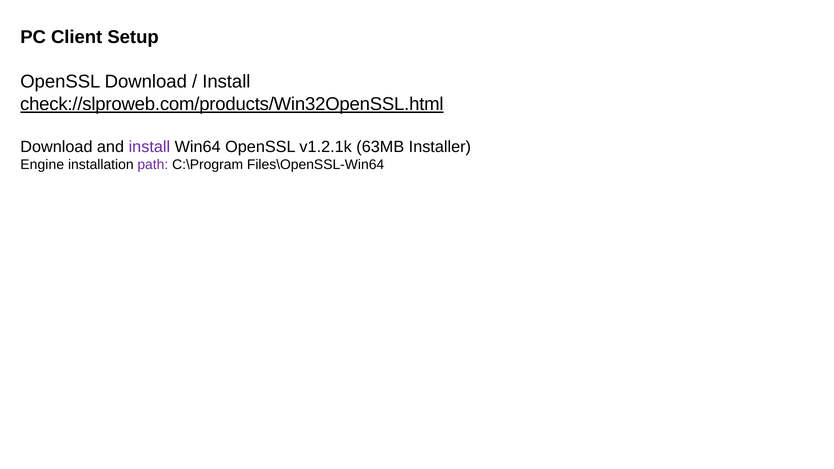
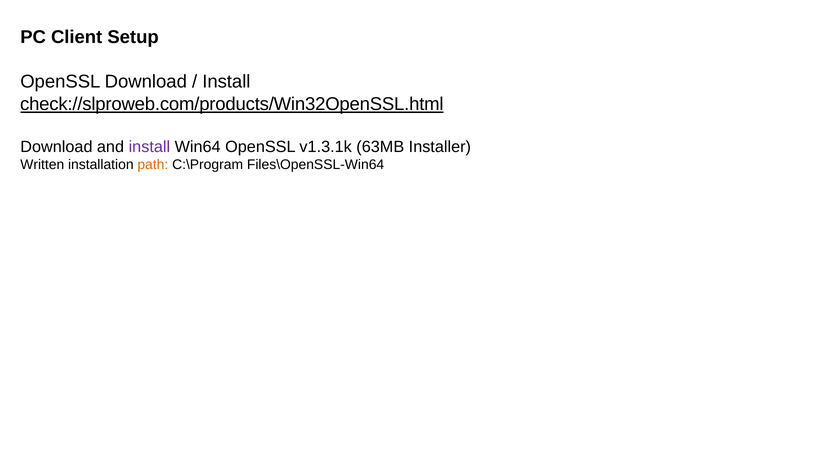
v1.2.1k: v1.2.1k -> v1.3.1k
Engine: Engine -> Written
path colour: purple -> orange
